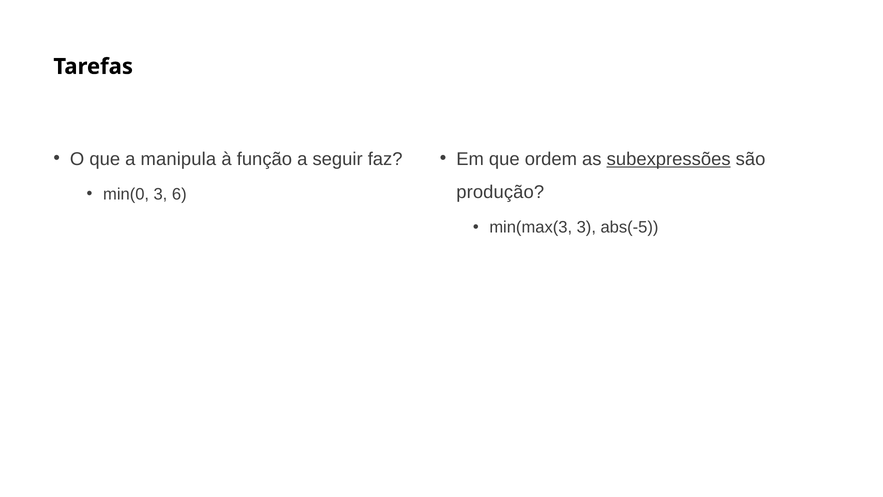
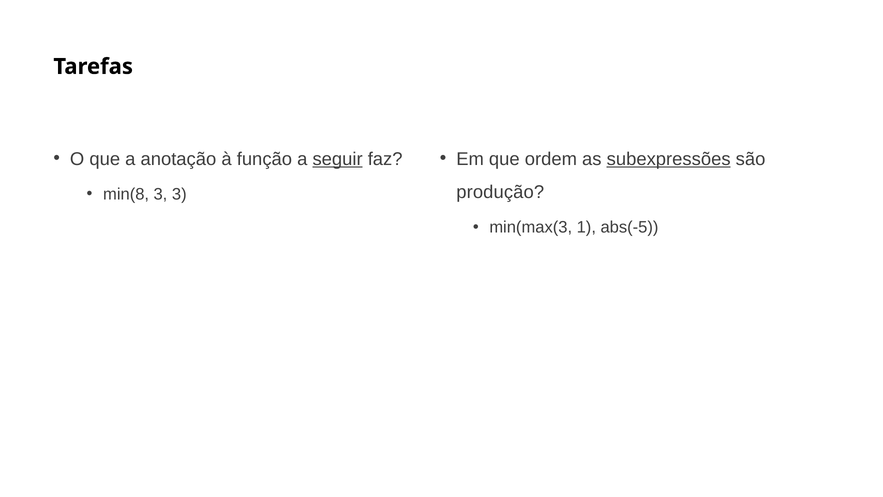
manipula: manipula -> anotação
seguir underline: none -> present
min(0: min(0 -> min(8
3 6: 6 -> 3
min(max(3 3: 3 -> 1
